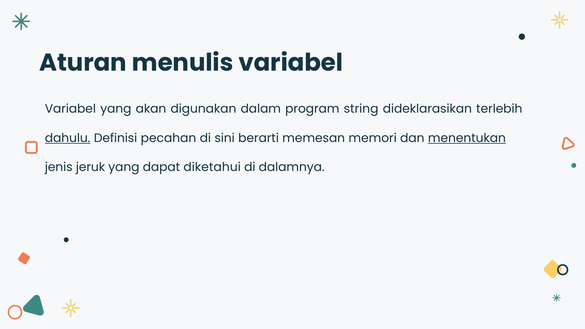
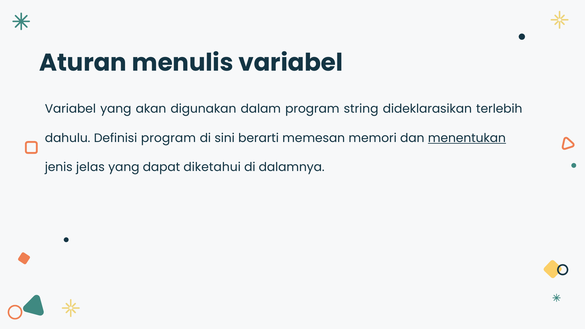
dahulu underline: present -> none
Definisi pecahan: pecahan -> program
jeruk: jeruk -> jelas
